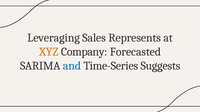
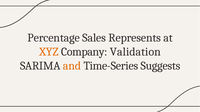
Leveraging: Leveraging -> Percentage
Forecasted: Forecasted -> Validation
and colour: blue -> orange
